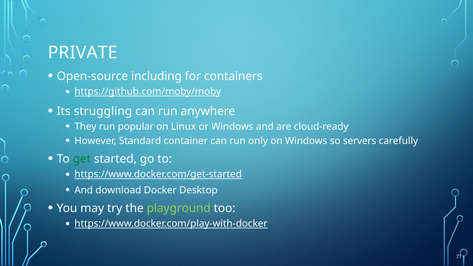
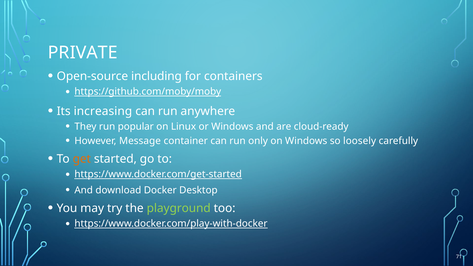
struggling: struggling -> increasing
Standard: Standard -> Message
servers: servers -> loosely
get colour: green -> orange
